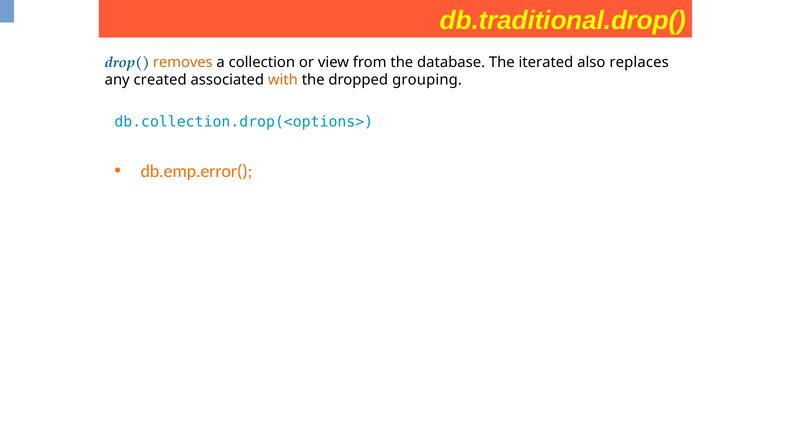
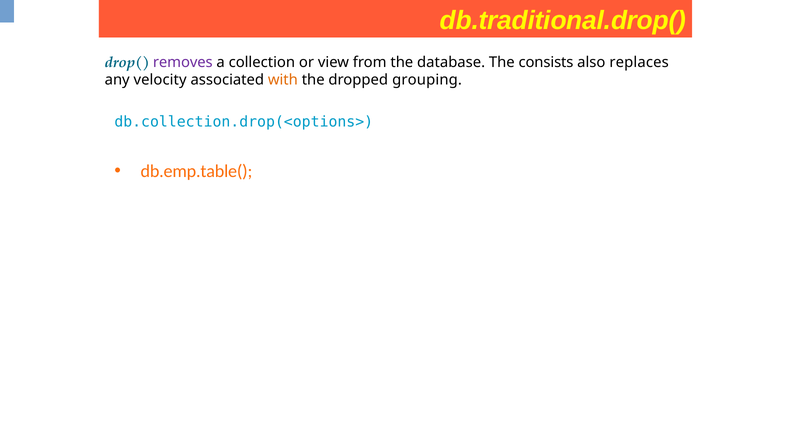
removes colour: orange -> purple
iterated: iterated -> consists
created: created -> velocity
db.emp.error(: db.emp.error( -> db.emp.table(
